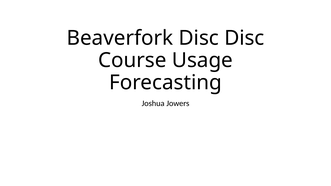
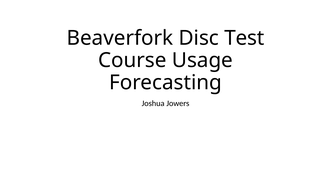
Disc Disc: Disc -> Test
